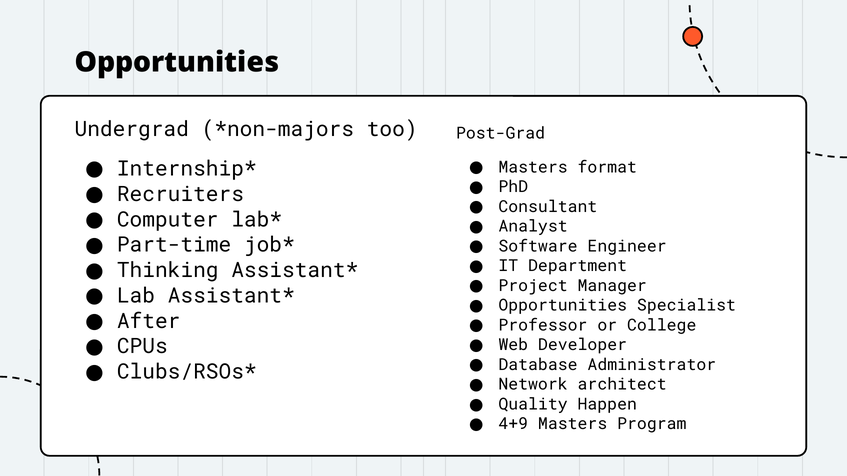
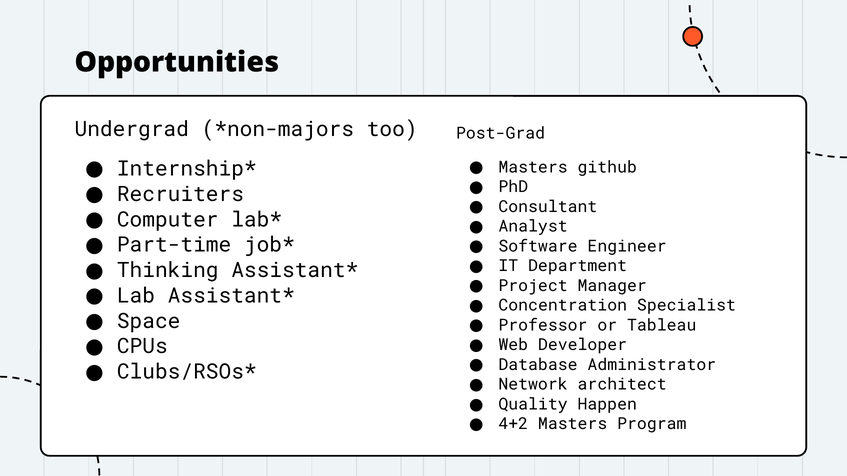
format: format -> github
Opportunities at (563, 306): Opportunities -> Concentration
After: After -> Space
College: College -> Tableau
4+9: 4+9 -> 4+2
